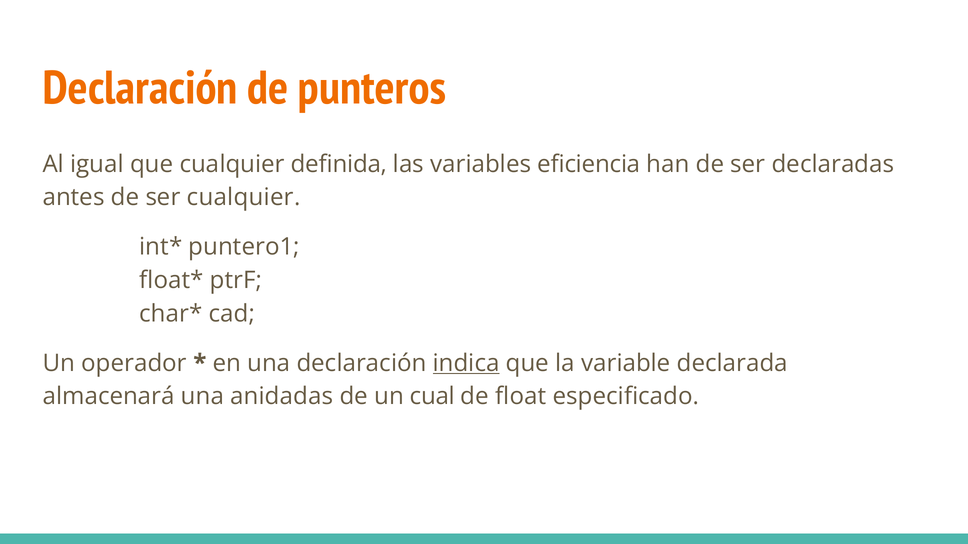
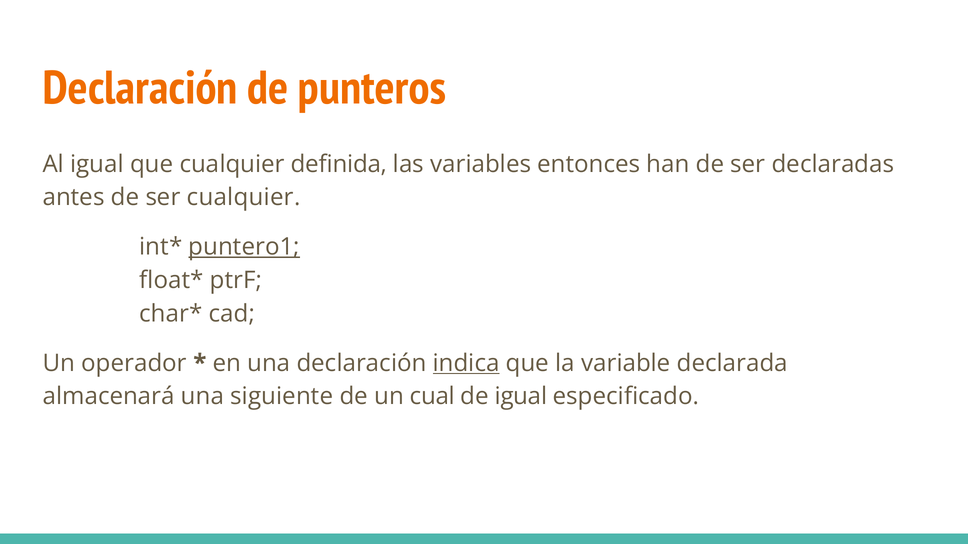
eficiencia: eficiencia -> entonces
puntero1 underline: none -> present
anidadas: anidadas -> siguiente
de float: float -> igual
